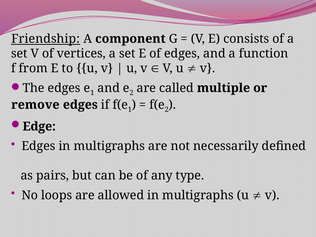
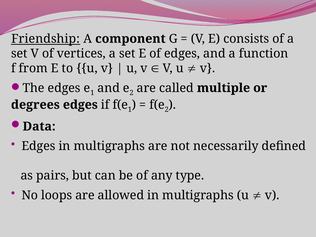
remove: remove -> degrees
Edge: Edge -> Data
